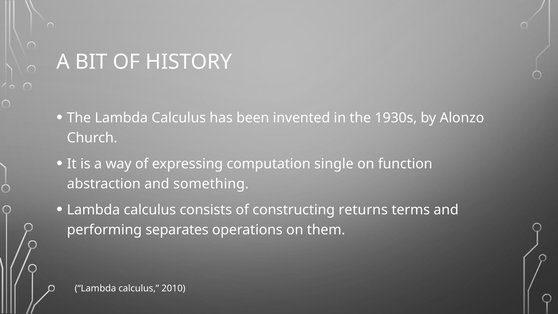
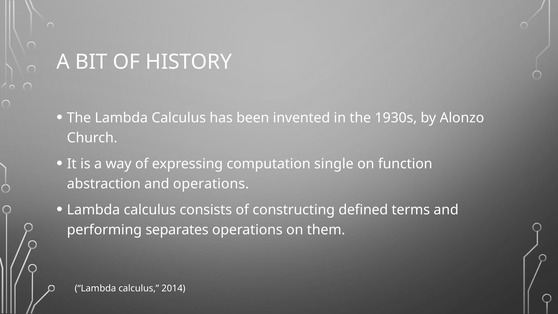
and something: something -> operations
returns: returns -> defined
2010: 2010 -> 2014
